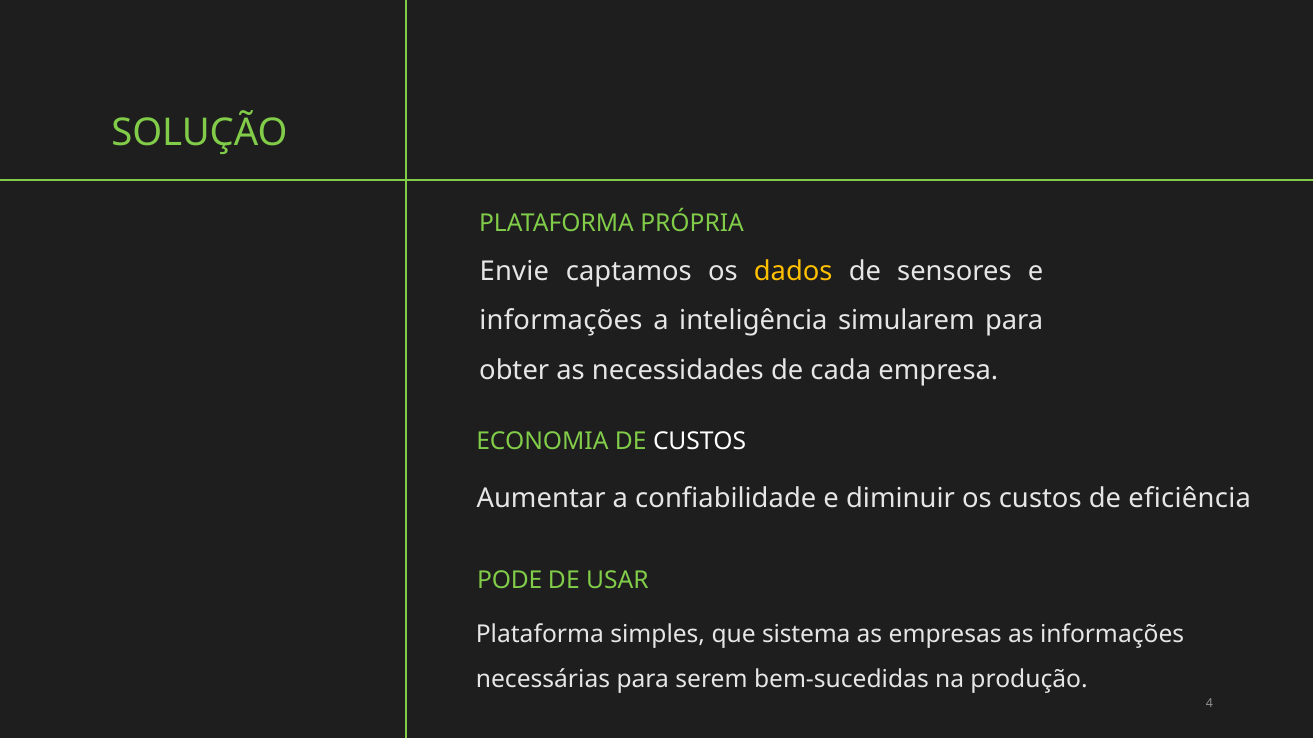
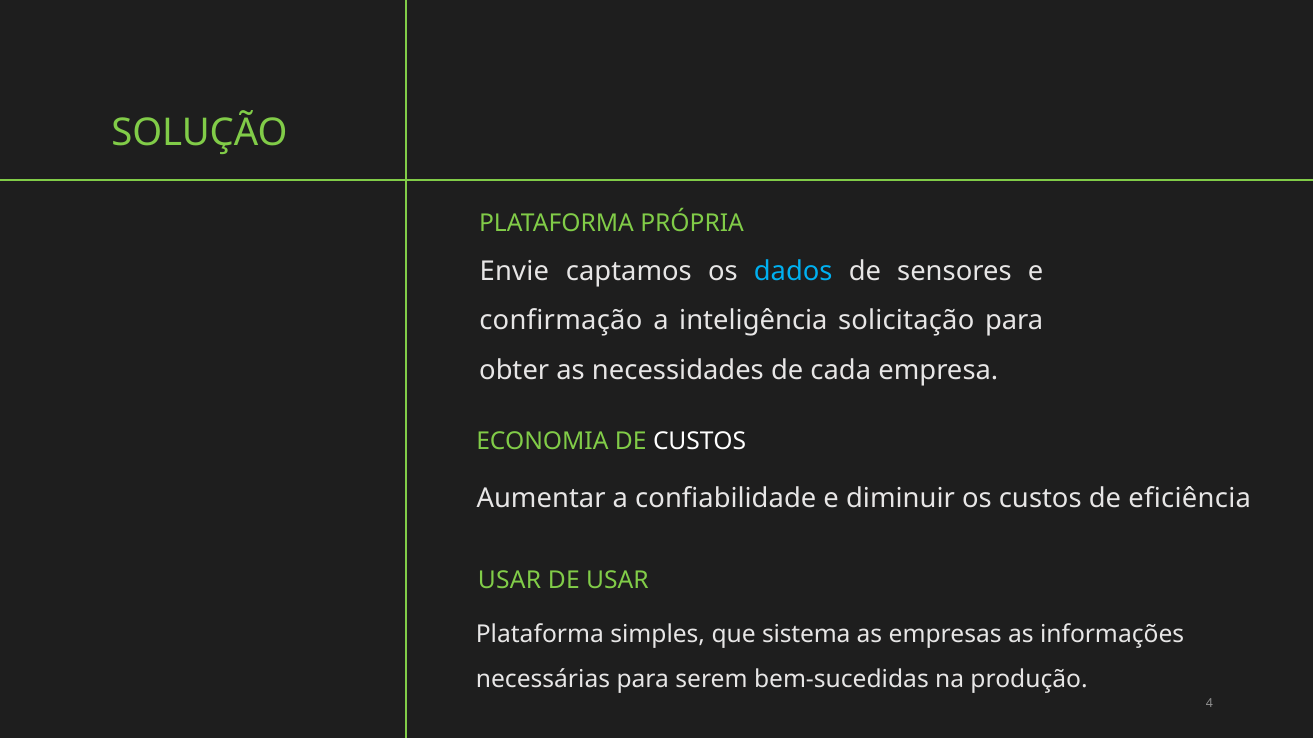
dados colour: yellow -> light blue
informações at (561, 321): informações -> confirmação
simularem: simularem -> solicitação
PODE at (510, 581): PODE -> USAR
